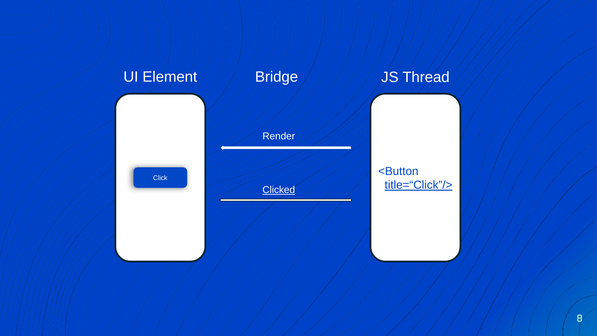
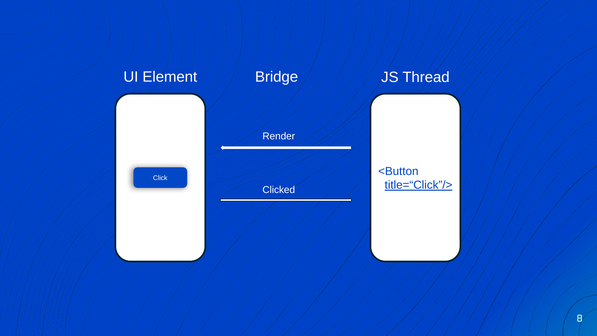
Clicked underline: present -> none
